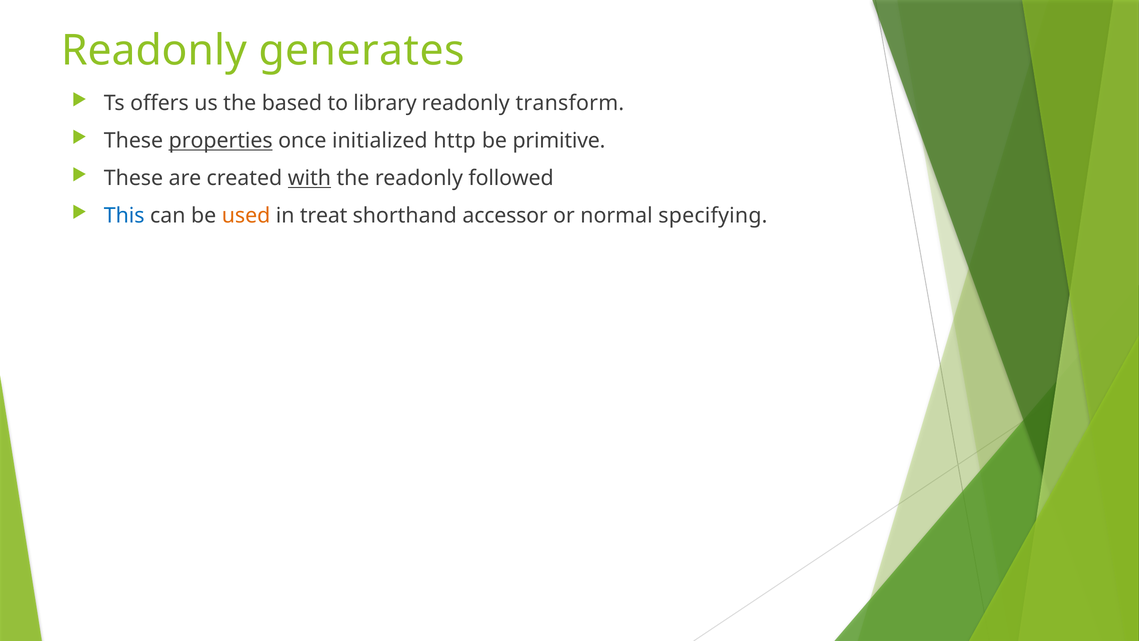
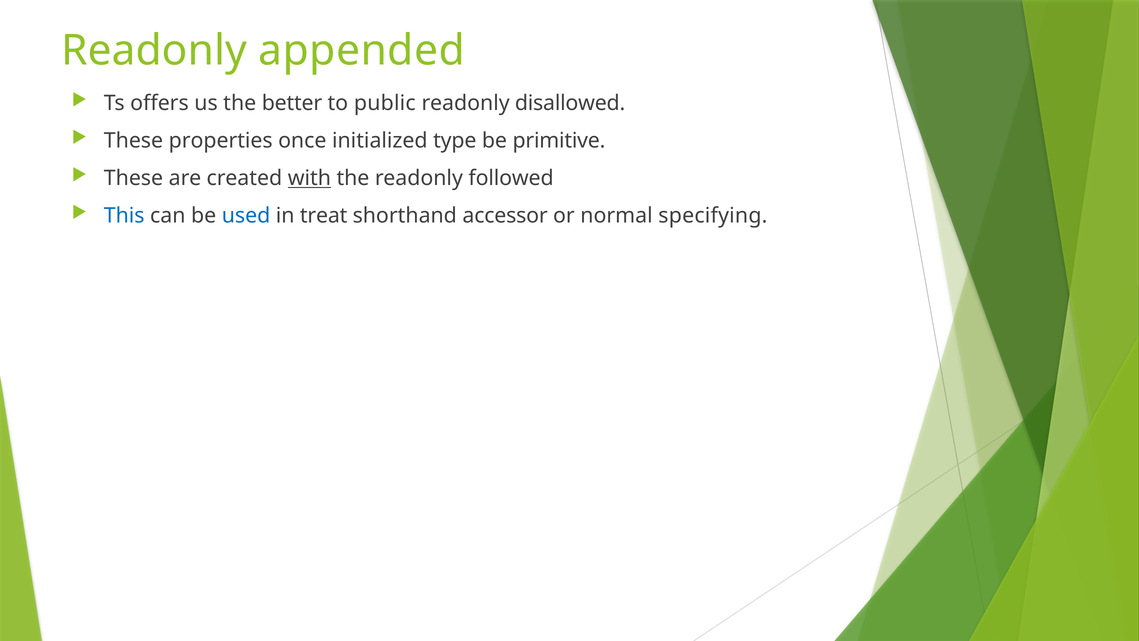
generates: generates -> appended
based: based -> better
library: library -> public
transform: transform -> disallowed
properties underline: present -> none
http: http -> type
used colour: orange -> blue
